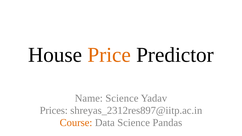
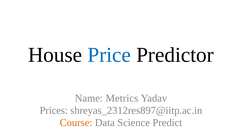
Price colour: orange -> blue
Name Science: Science -> Metrics
Pandas: Pandas -> Predict
